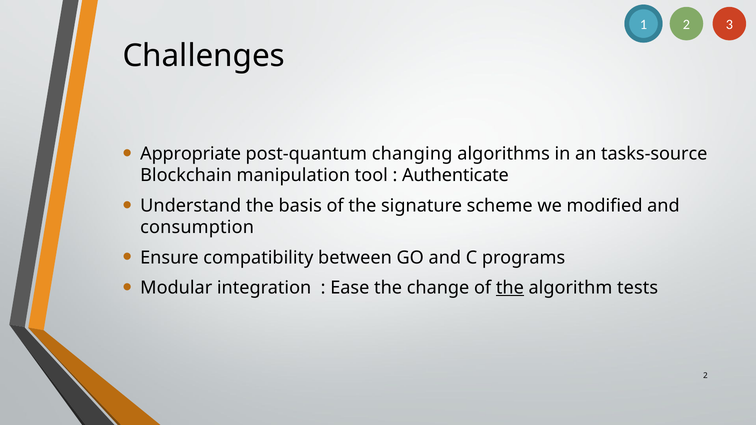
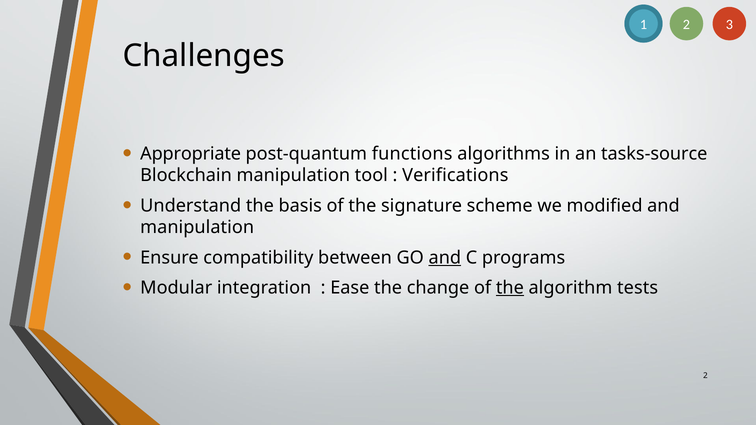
changing: changing -> functions
Authenticate: Authenticate -> Verifications
consumption at (197, 228): consumption -> manipulation
and at (445, 258) underline: none -> present
